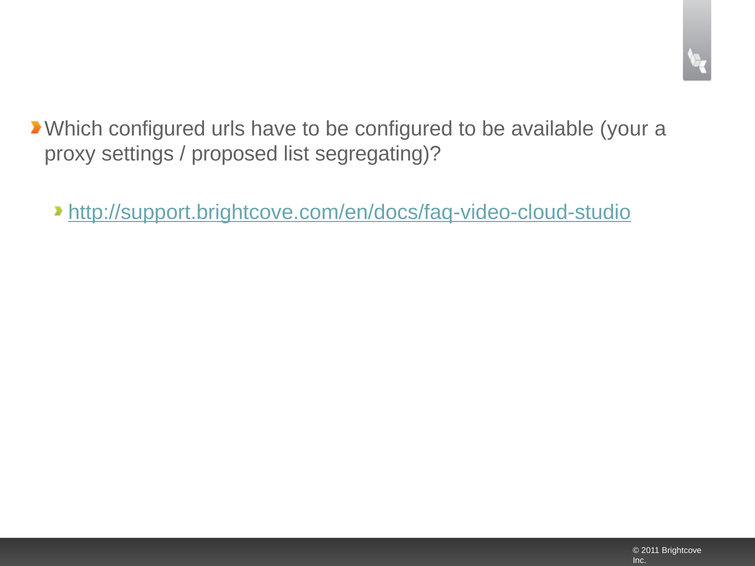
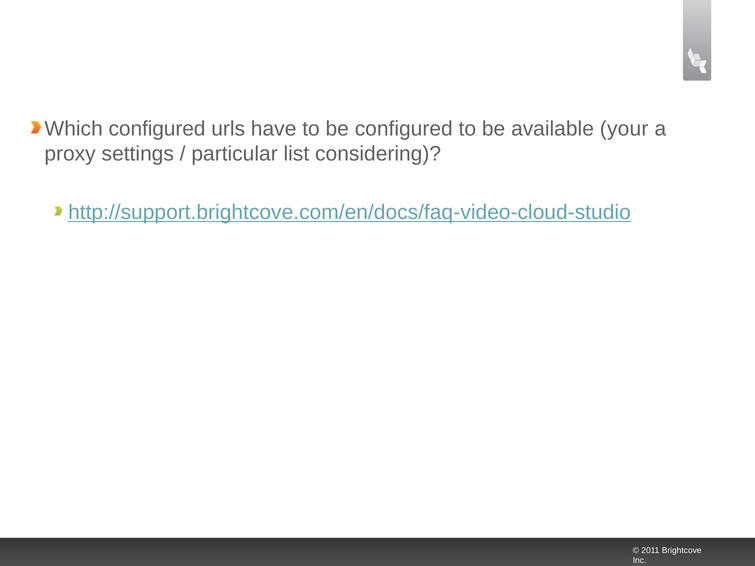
proposed: proposed -> particular
segregating: segregating -> considering
